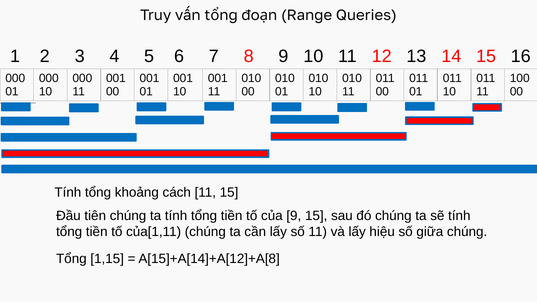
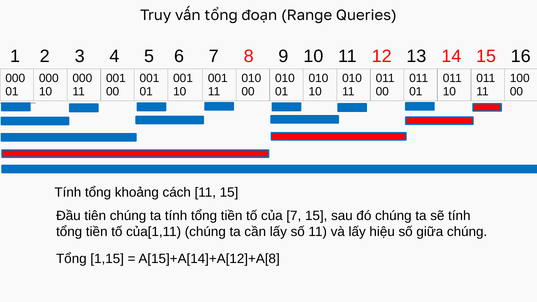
của 9: 9 -> 7
